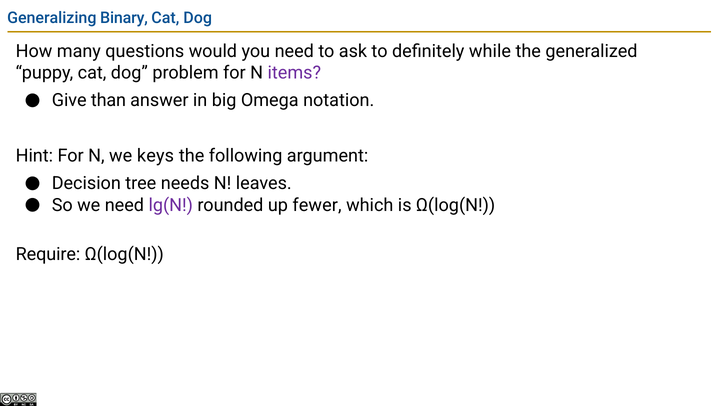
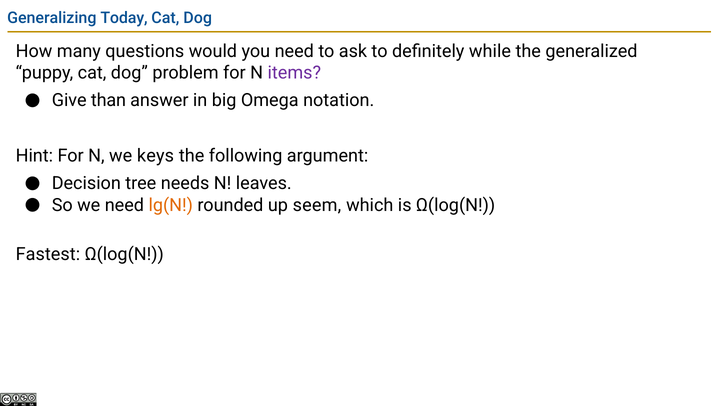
Binary: Binary -> Today
lg(N colour: purple -> orange
fewer: fewer -> seem
Require: Require -> Fastest
